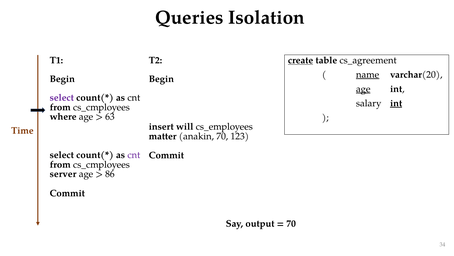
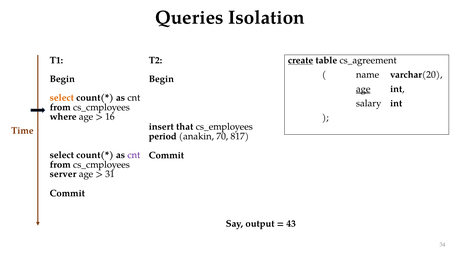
name underline: present -> none
select at (62, 98) colour: purple -> orange
int at (396, 103) underline: present -> none
63: 63 -> 16
will: will -> that
matter: matter -> period
123: 123 -> 817
86: 86 -> 31
70 at (291, 223): 70 -> 43
